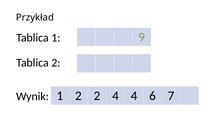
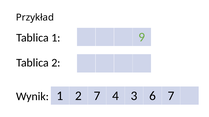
2 2: 2 -> 7
4 4: 4 -> 3
